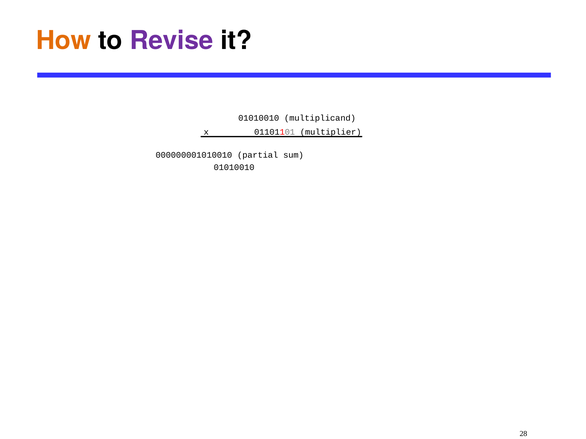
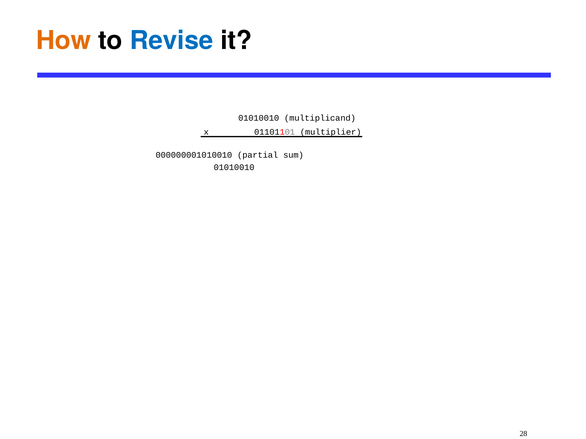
Revise colour: purple -> blue
